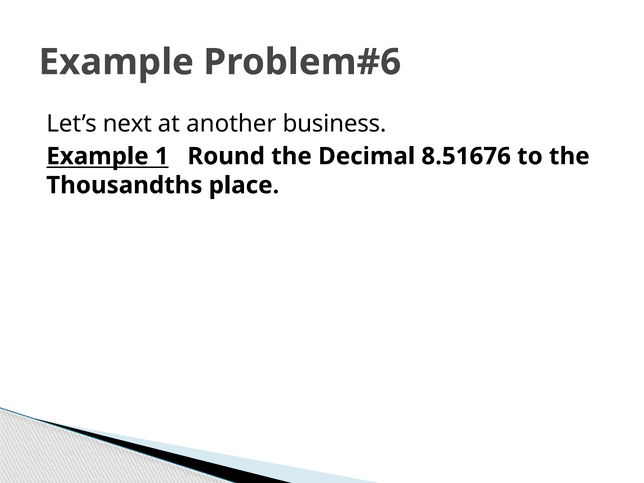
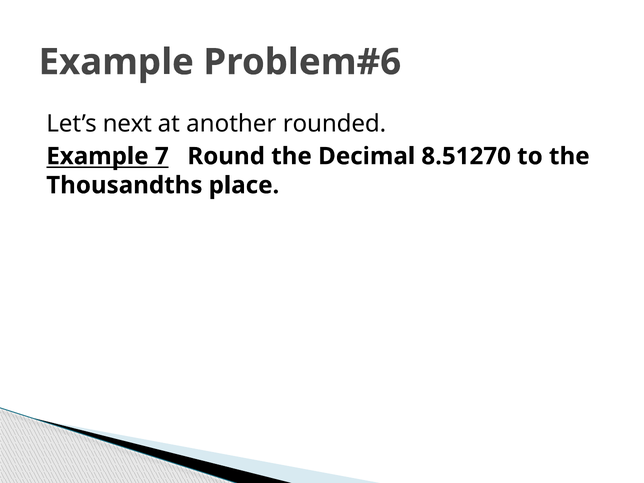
business: business -> rounded
1: 1 -> 7
8.51676: 8.51676 -> 8.51270
